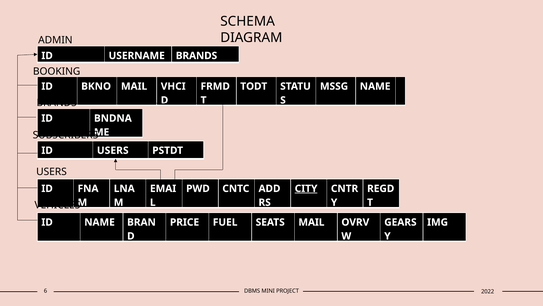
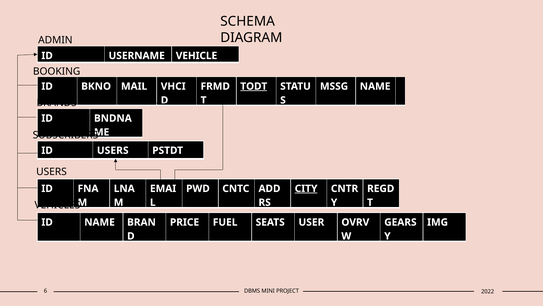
USERNAME BRANDS: BRANDS -> VEHICLE
TODT underline: none -> present
SEATS MAIL: MAIL -> USER
